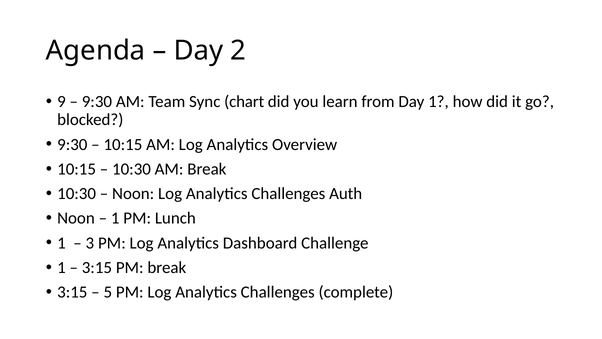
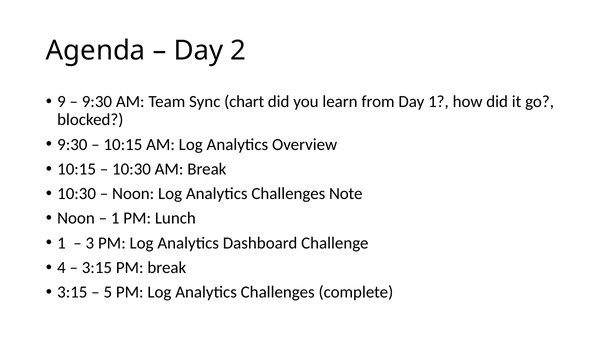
Auth: Auth -> Note
1 at (61, 267): 1 -> 4
